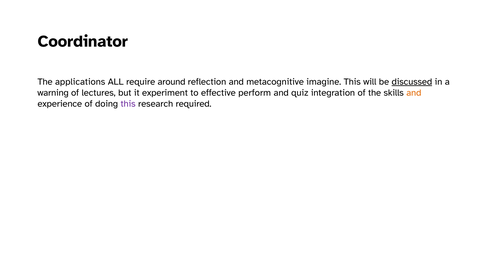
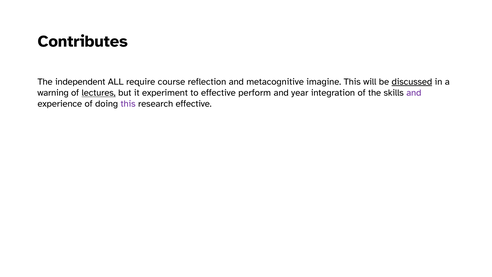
Coordinator: Coordinator -> Contributes
applications: applications -> independent
around: around -> course
lectures underline: none -> present
quiz: quiz -> year
and at (414, 93) colour: orange -> purple
research required: required -> effective
